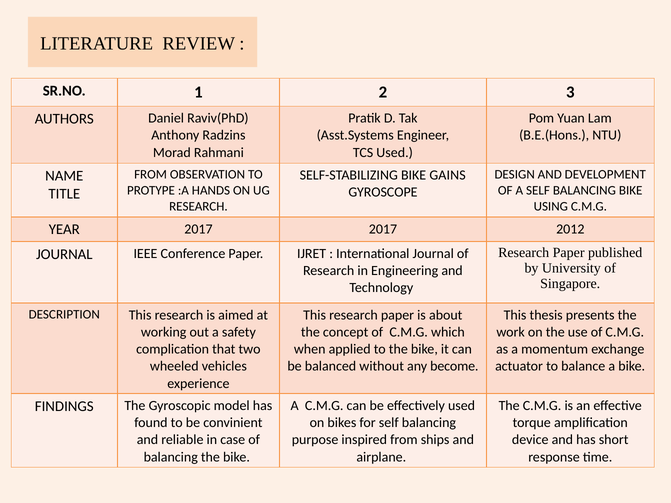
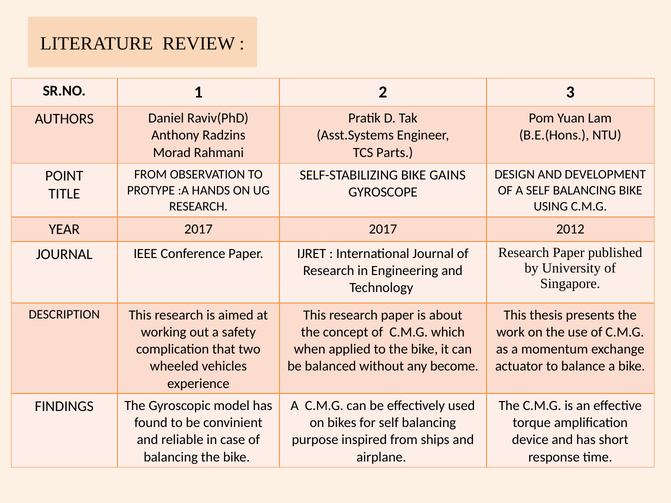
TCS Used: Used -> Parts
NAME: NAME -> POINT
